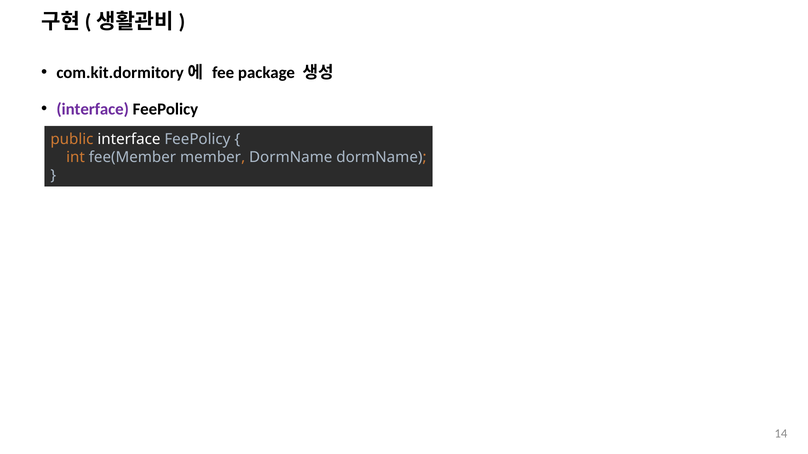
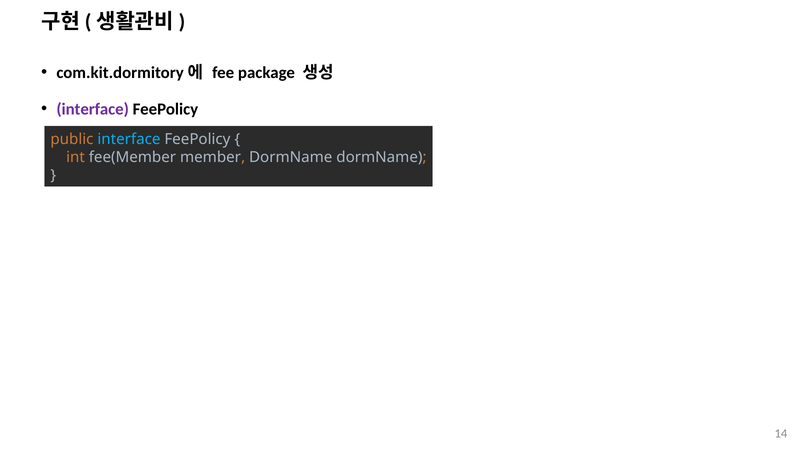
interface at (129, 139) colour: white -> light blue
